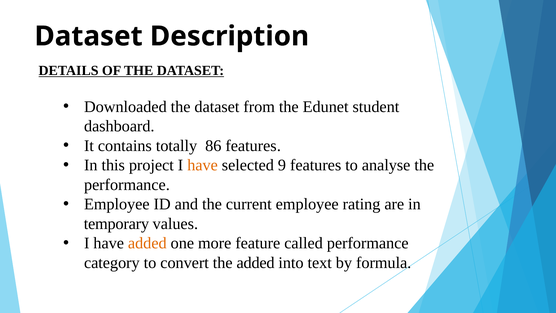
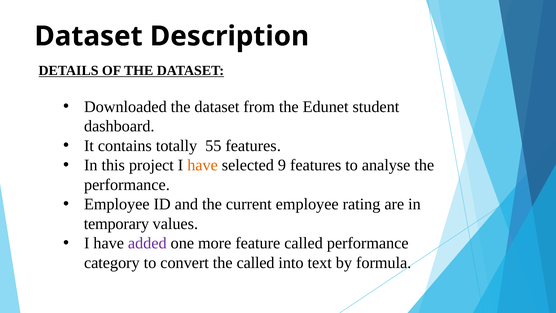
86: 86 -> 55
added at (147, 243) colour: orange -> purple
the added: added -> called
